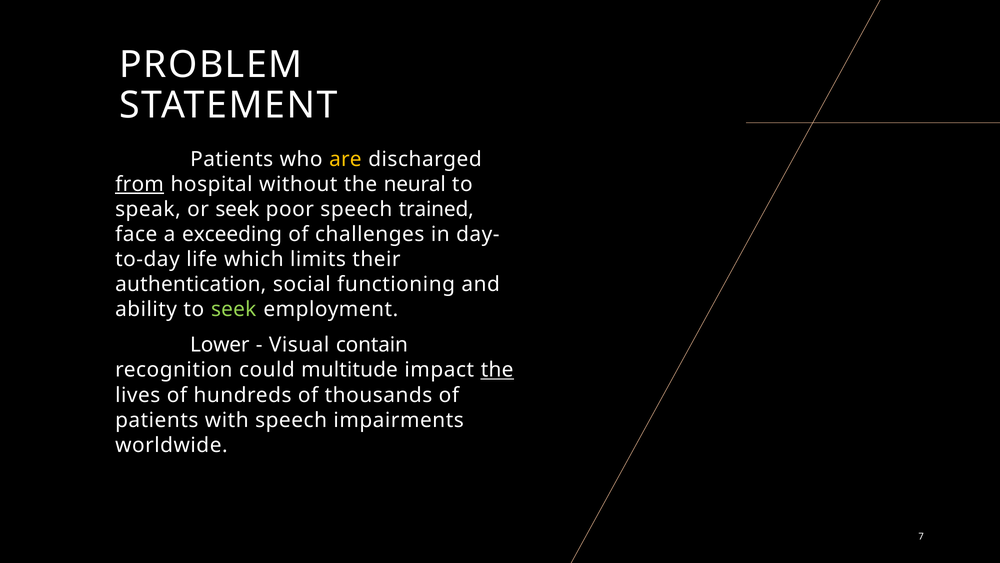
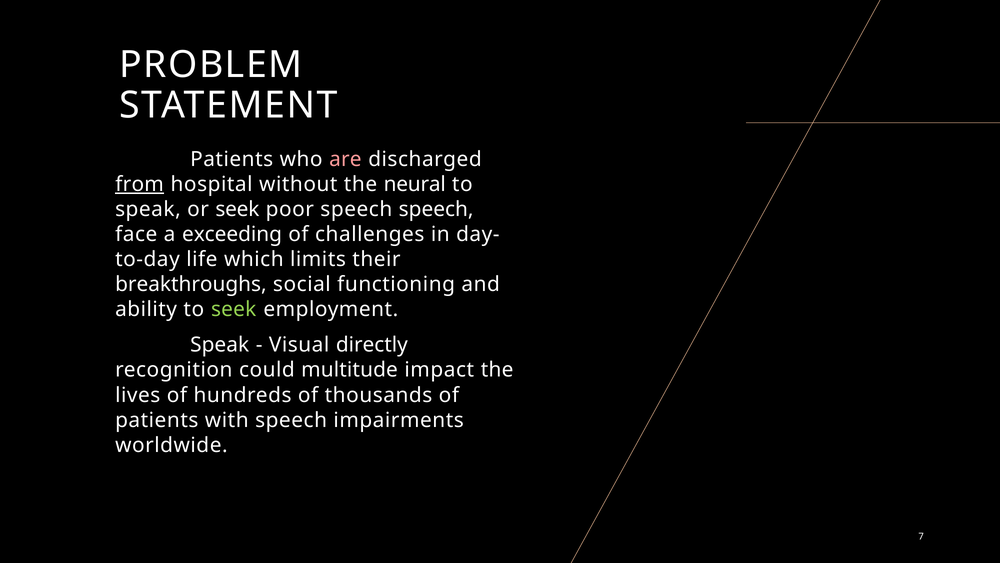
are colour: yellow -> pink
speech trained: trained -> speech
authentication: authentication -> breakthroughs
Lower at (220, 345): Lower -> Speak
contain: contain -> directly
the at (497, 370) underline: present -> none
